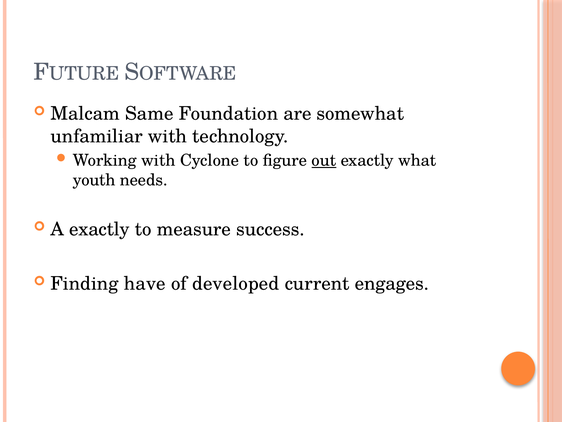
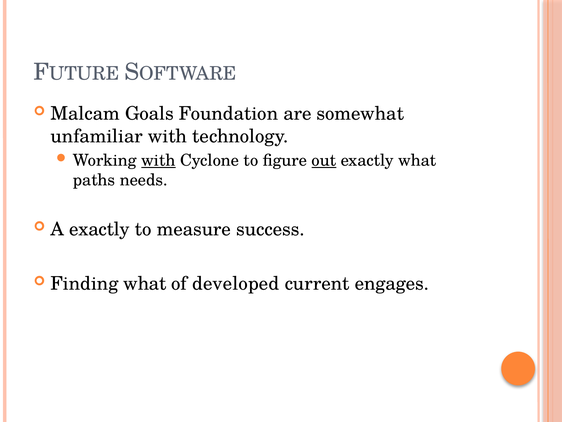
Same: Same -> Goals
with at (158, 160) underline: none -> present
youth: youth -> paths
Finding have: have -> what
